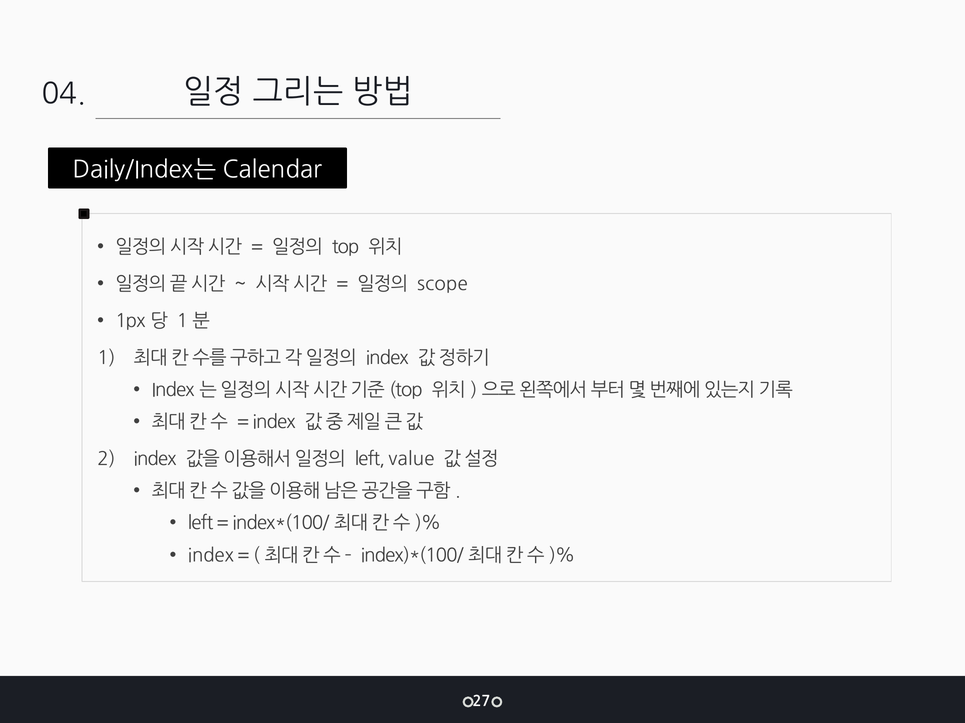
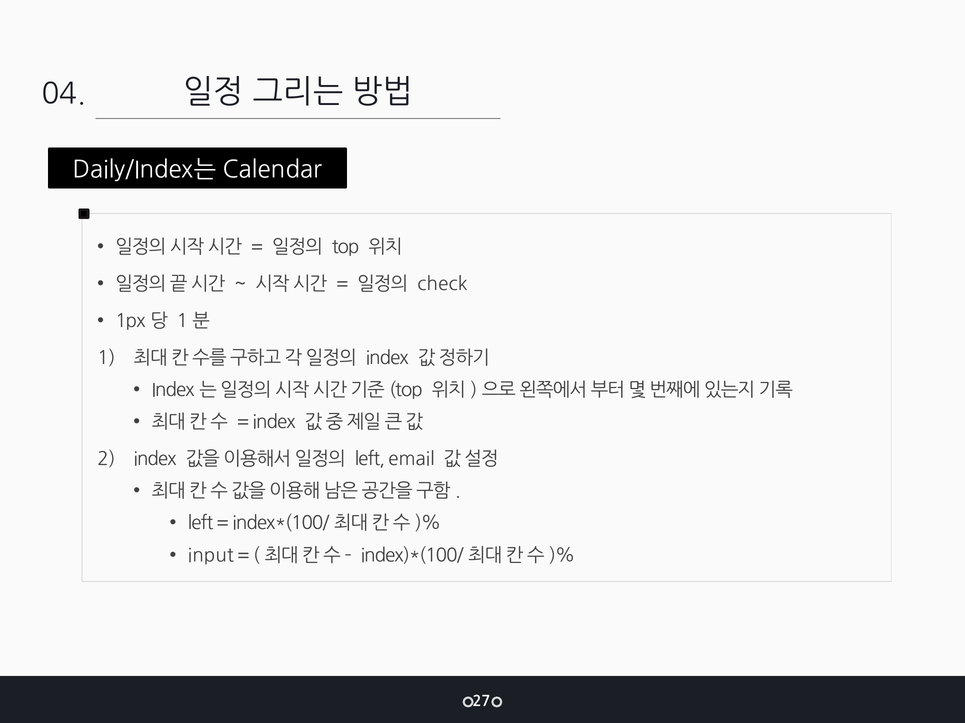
scope: scope -> check
value: value -> email
index at (211, 556): index -> input
